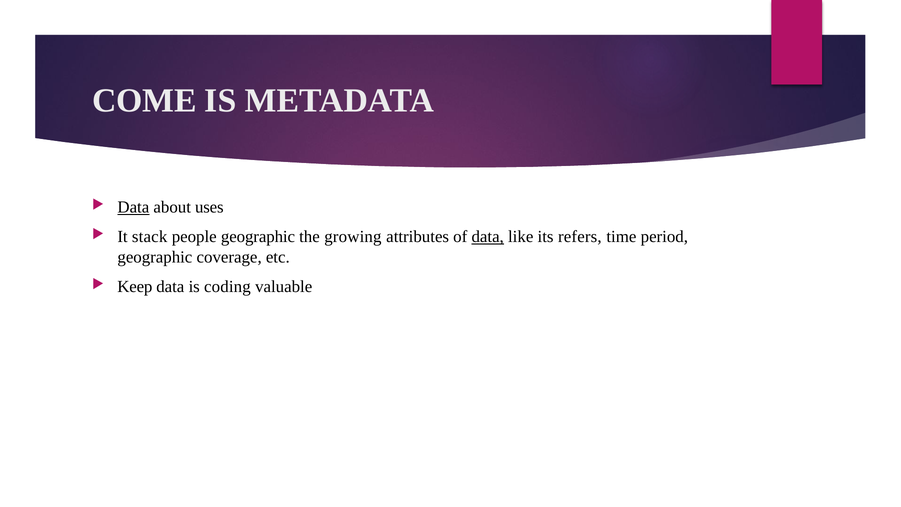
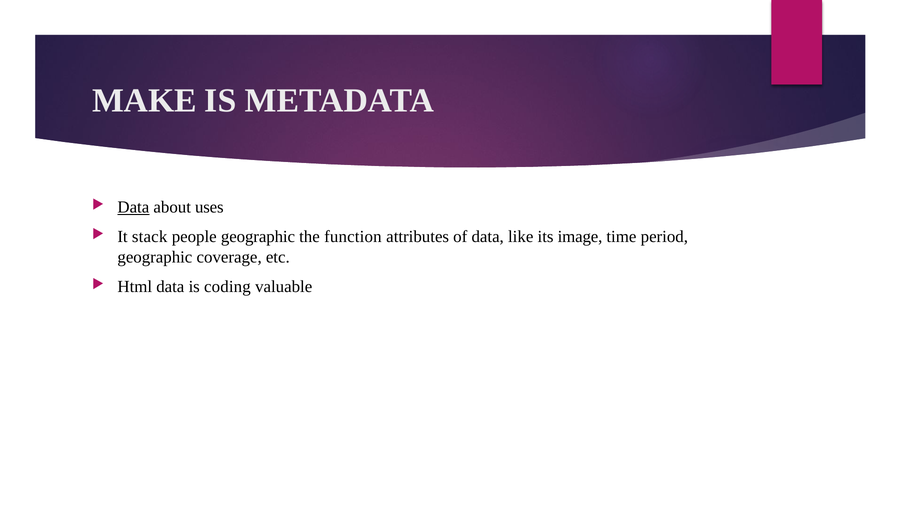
COME: COME -> MAKE
growing: growing -> function
data at (488, 237) underline: present -> none
refers: refers -> image
Keep: Keep -> Html
